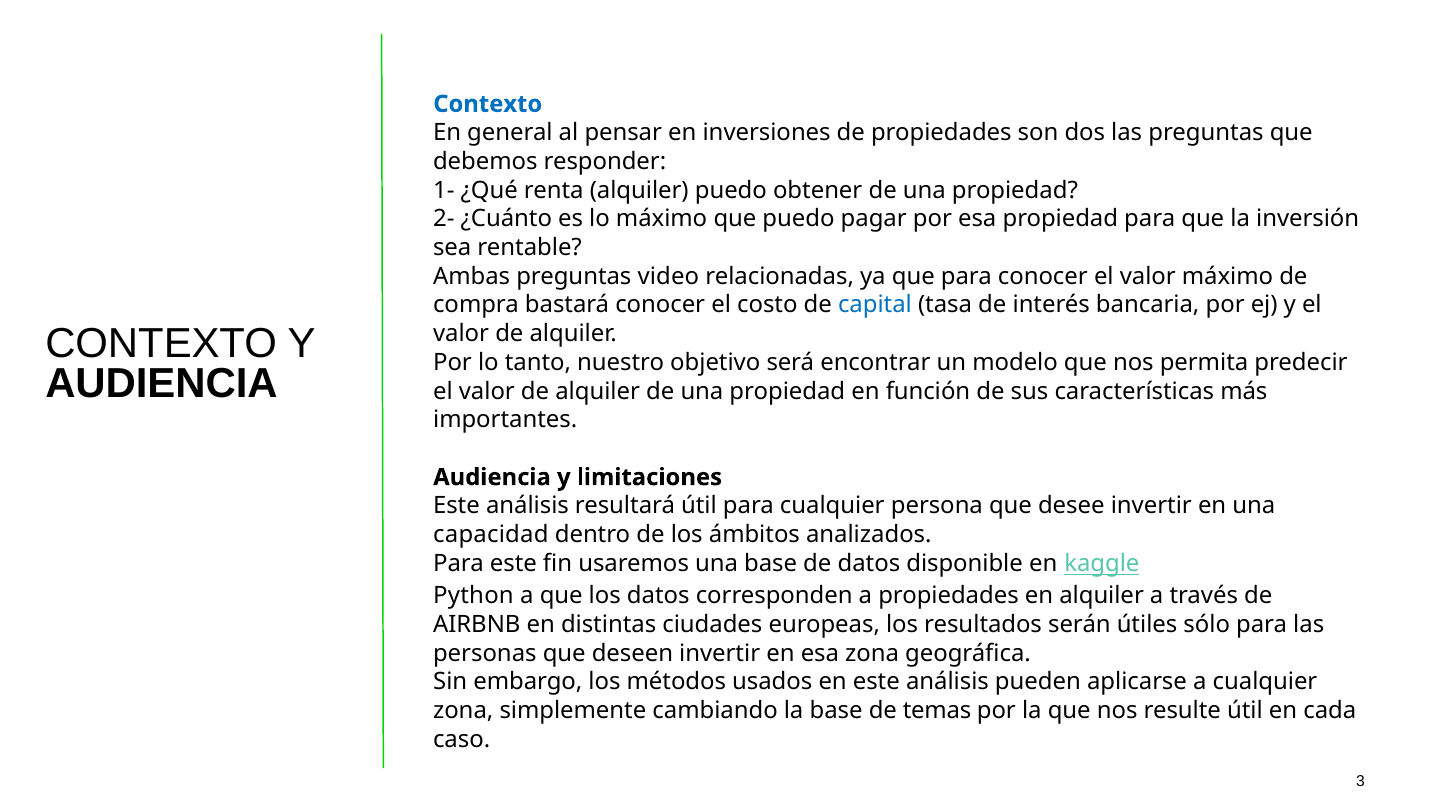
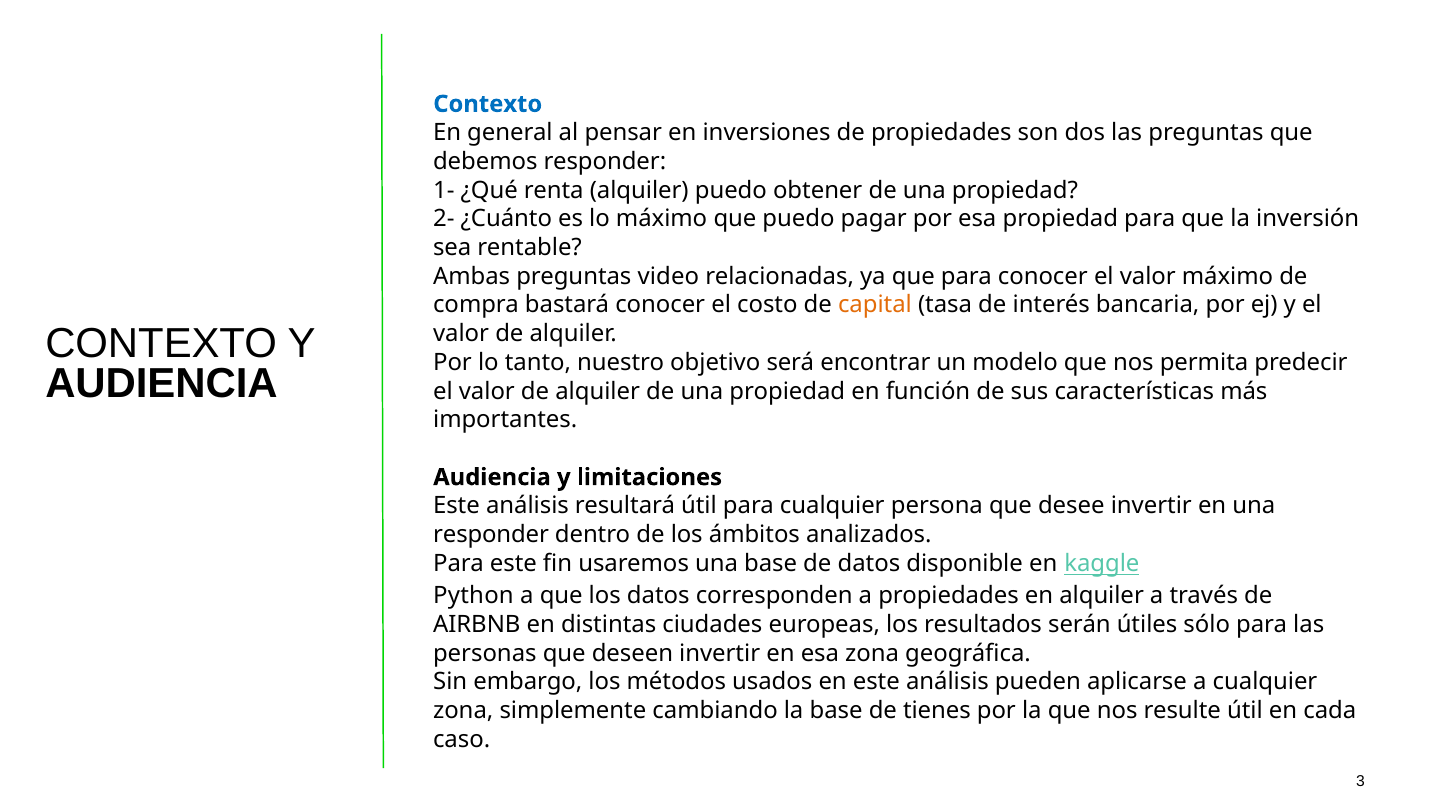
capital colour: blue -> orange
capacidad at (491, 535): capacidad -> responder
temas: temas -> tienes
